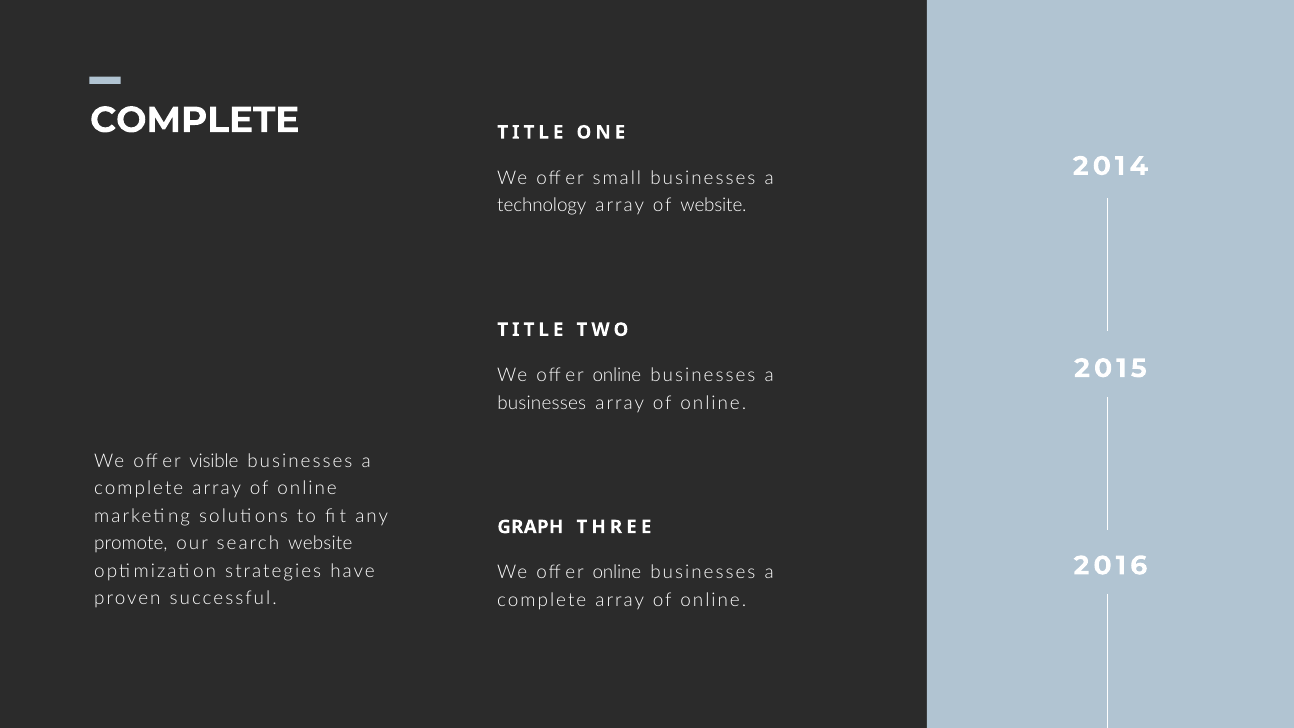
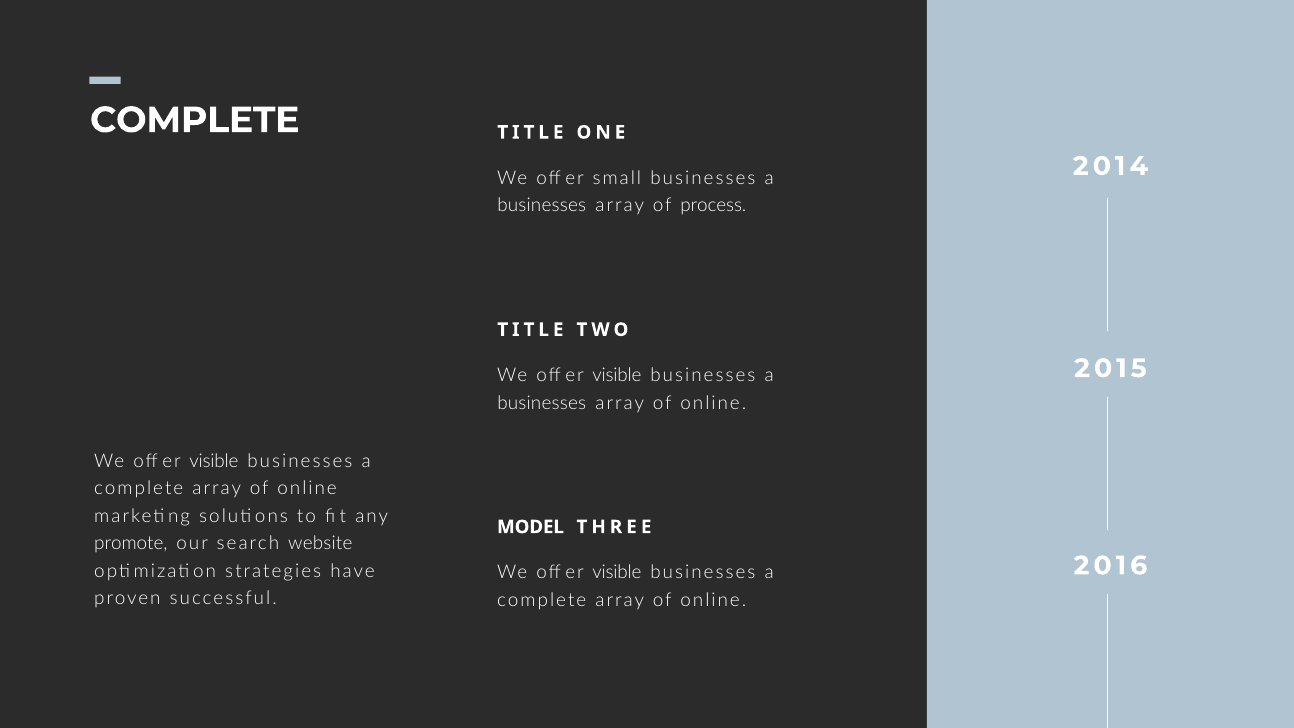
technology at (542, 206): technology -> businesses
of website: website -> process
online at (617, 375): online -> visible
GRAPH: GRAPH -> MODEL
online at (617, 573): online -> visible
